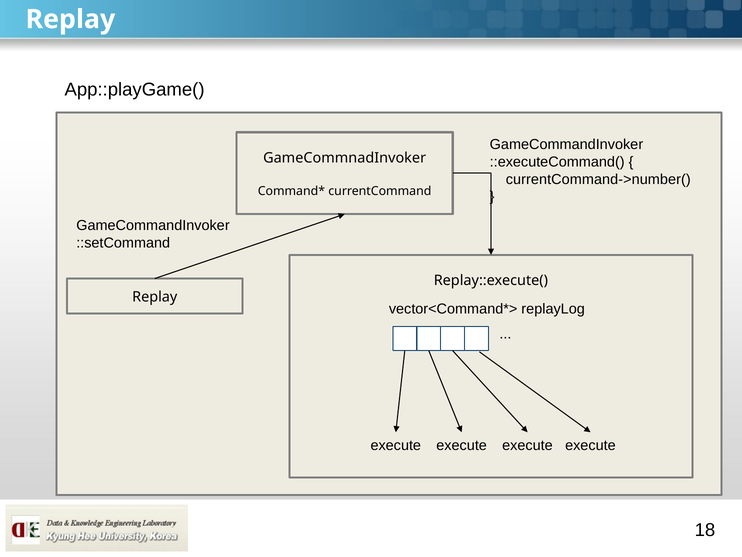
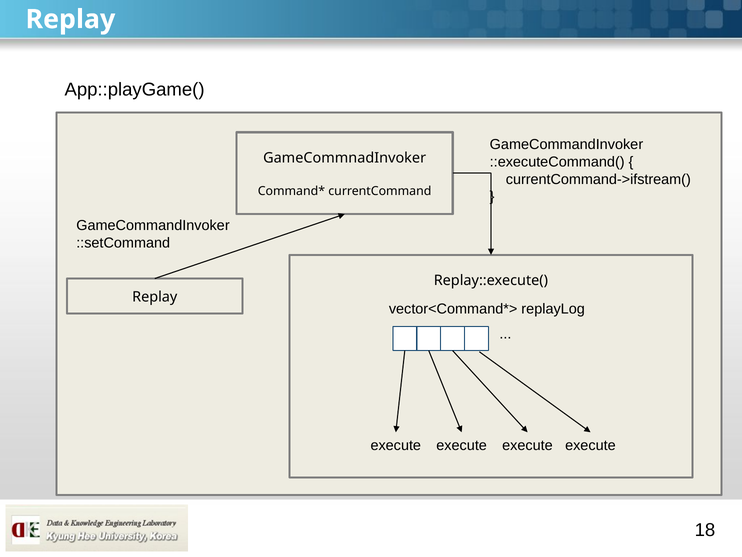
currentCommand->number(: currentCommand->number( -> currentCommand->ifstream(
